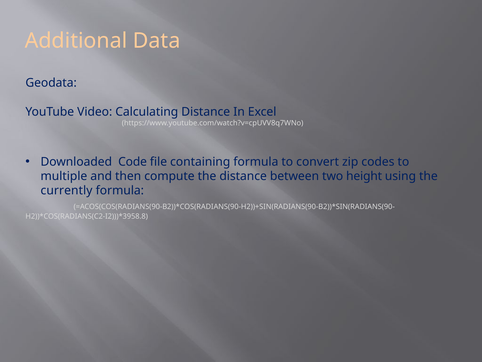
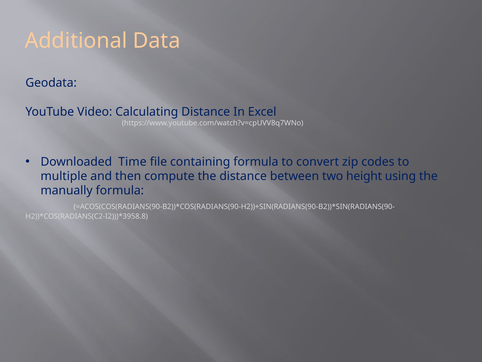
Code: Code -> Time
currently: currently -> manually
